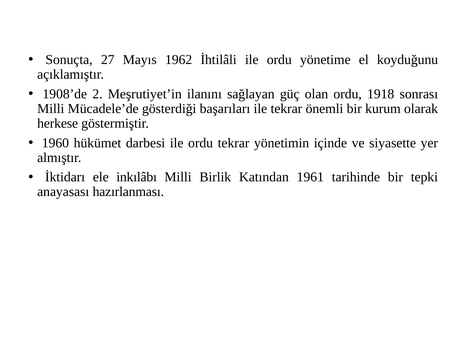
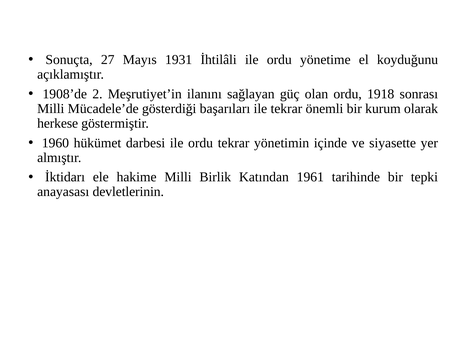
1962: 1962 -> 1931
inkılâbı: inkılâbı -> hakime
hazırlanması: hazırlanması -> devletlerinin
